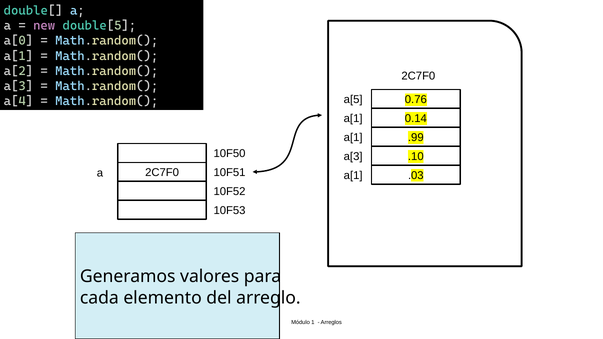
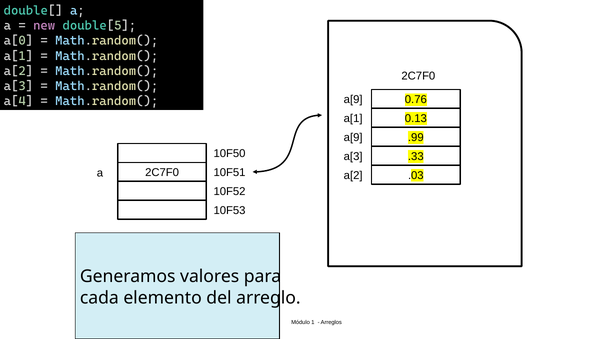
a[5 at (353, 100): a[5 -> a[9
0.14: 0.14 -> 0.13
a[1 at (353, 138): a[1 -> a[9
.10: .10 -> .33
a[1 at (353, 176): a[1 -> a[2
